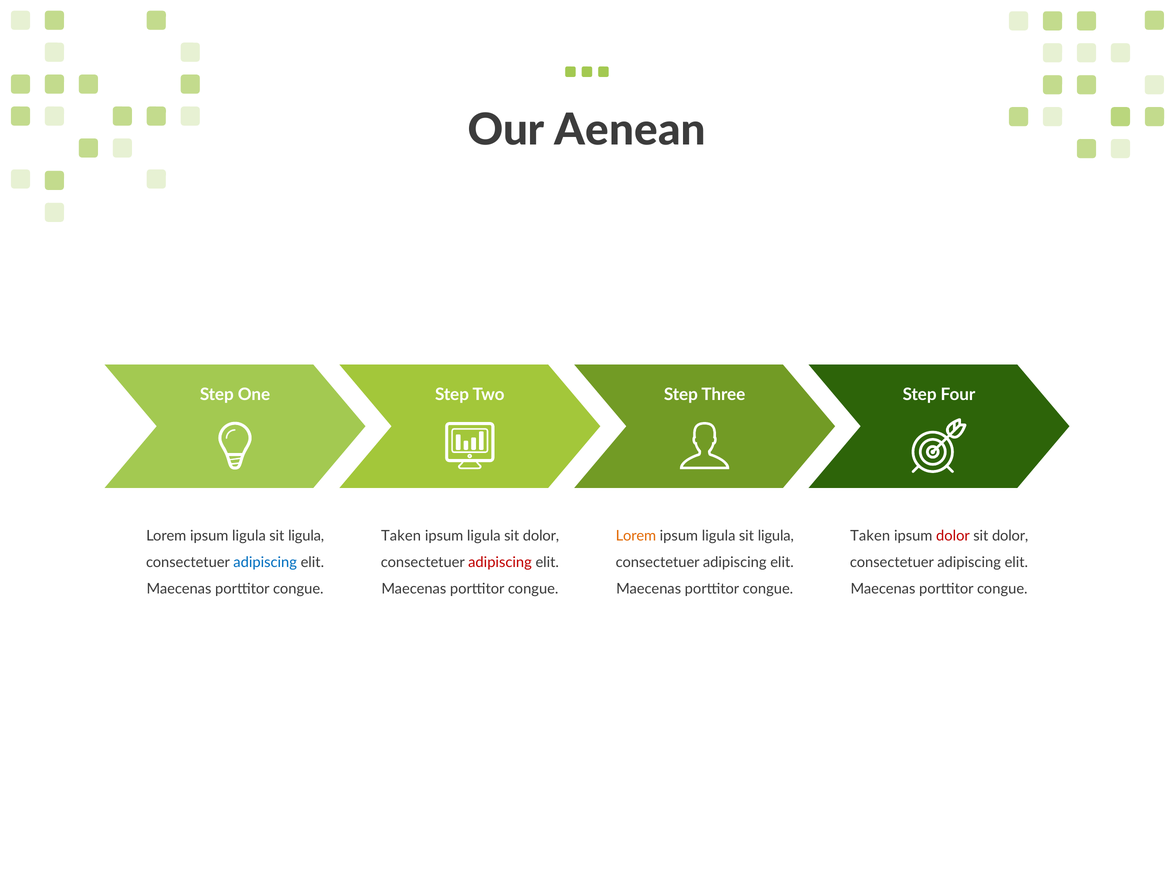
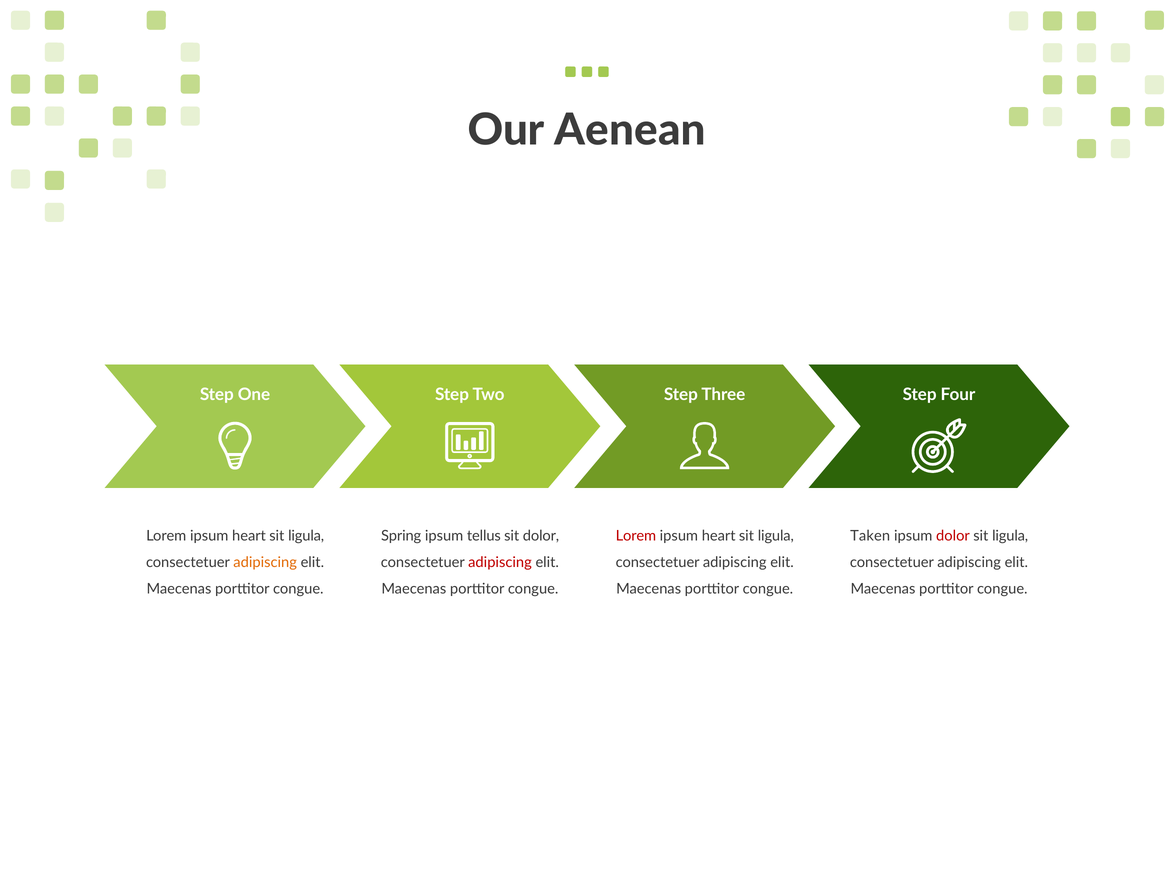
ligula at (249, 536): ligula -> heart
Taken at (401, 536): Taken -> Spring
ligula at (484, 536): ligula -> tellus
Lorem at (636, 536) colour: orange -> red
ligula at (719, 536): ligula -> heart
dolor at (1010, 536): dolor -> ligula
adipiscing at (265, 563) colour: blue -> orange
